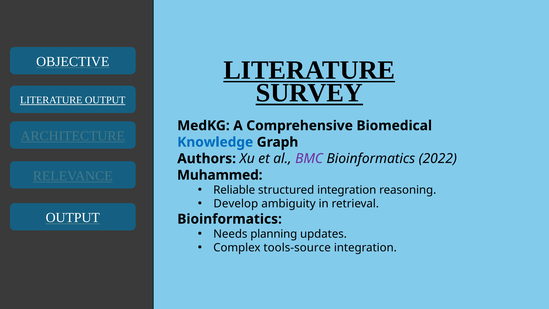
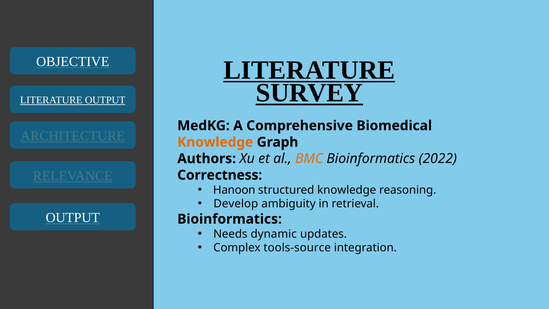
Knowledge at (215, 142) colour: blue -> orange
BMC colour: purple -> orange
Muhammed: Muhammed -> Correctness
Reliable: Reliable -> Hanoon
structured integration: integration -> knowledge
planning: planning -> dynamic
